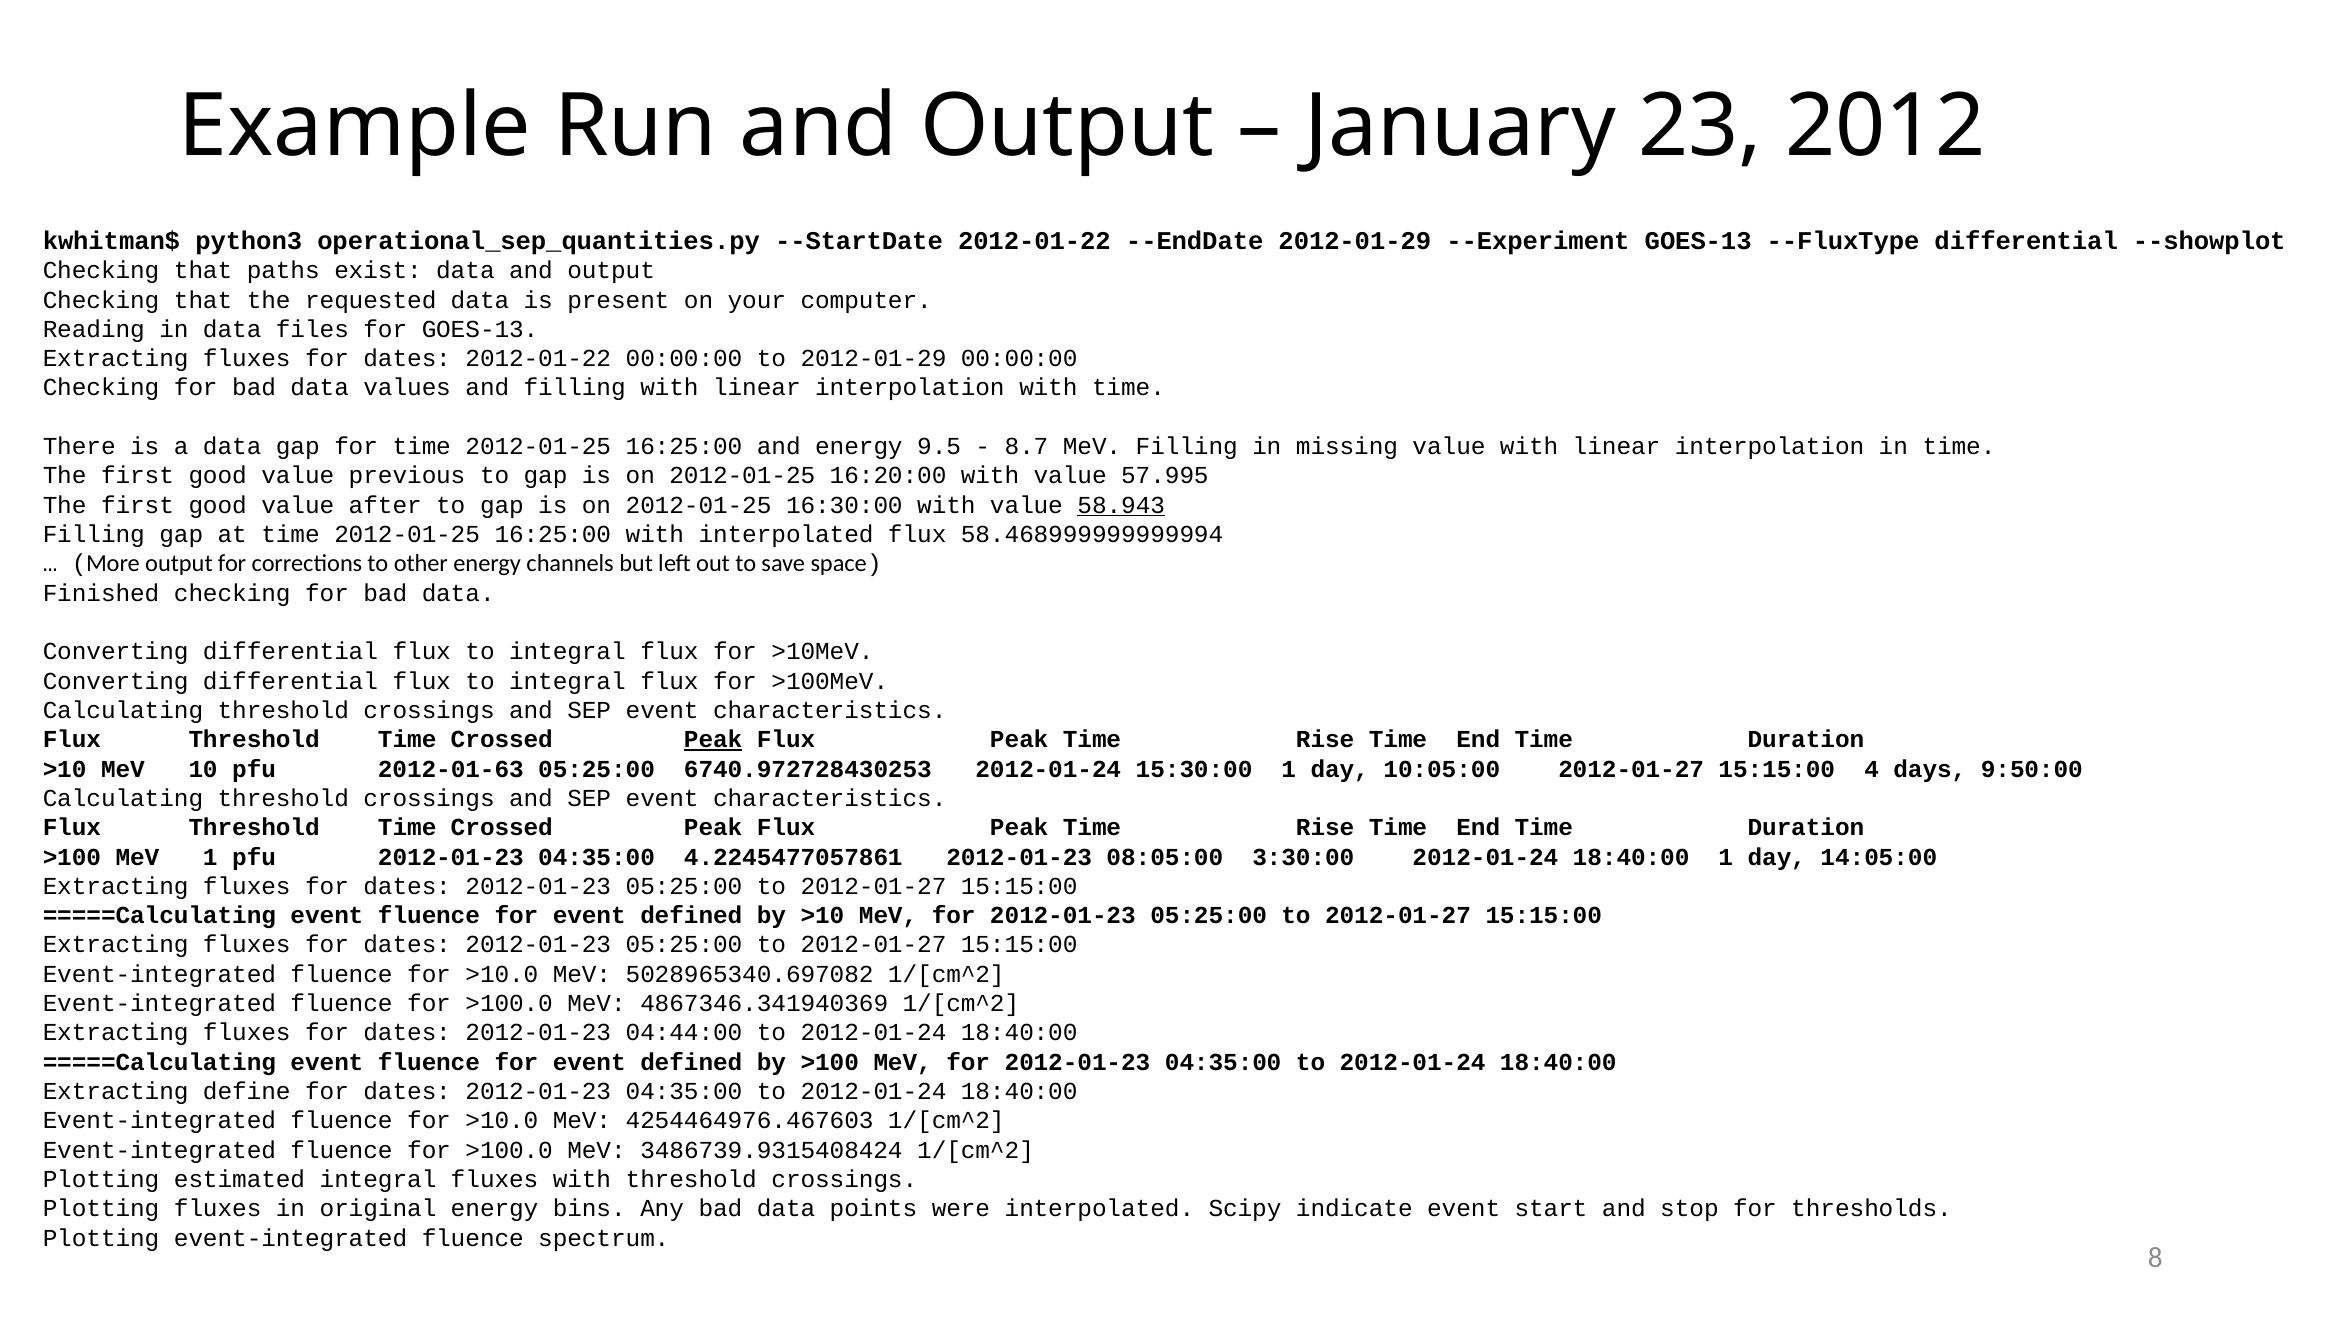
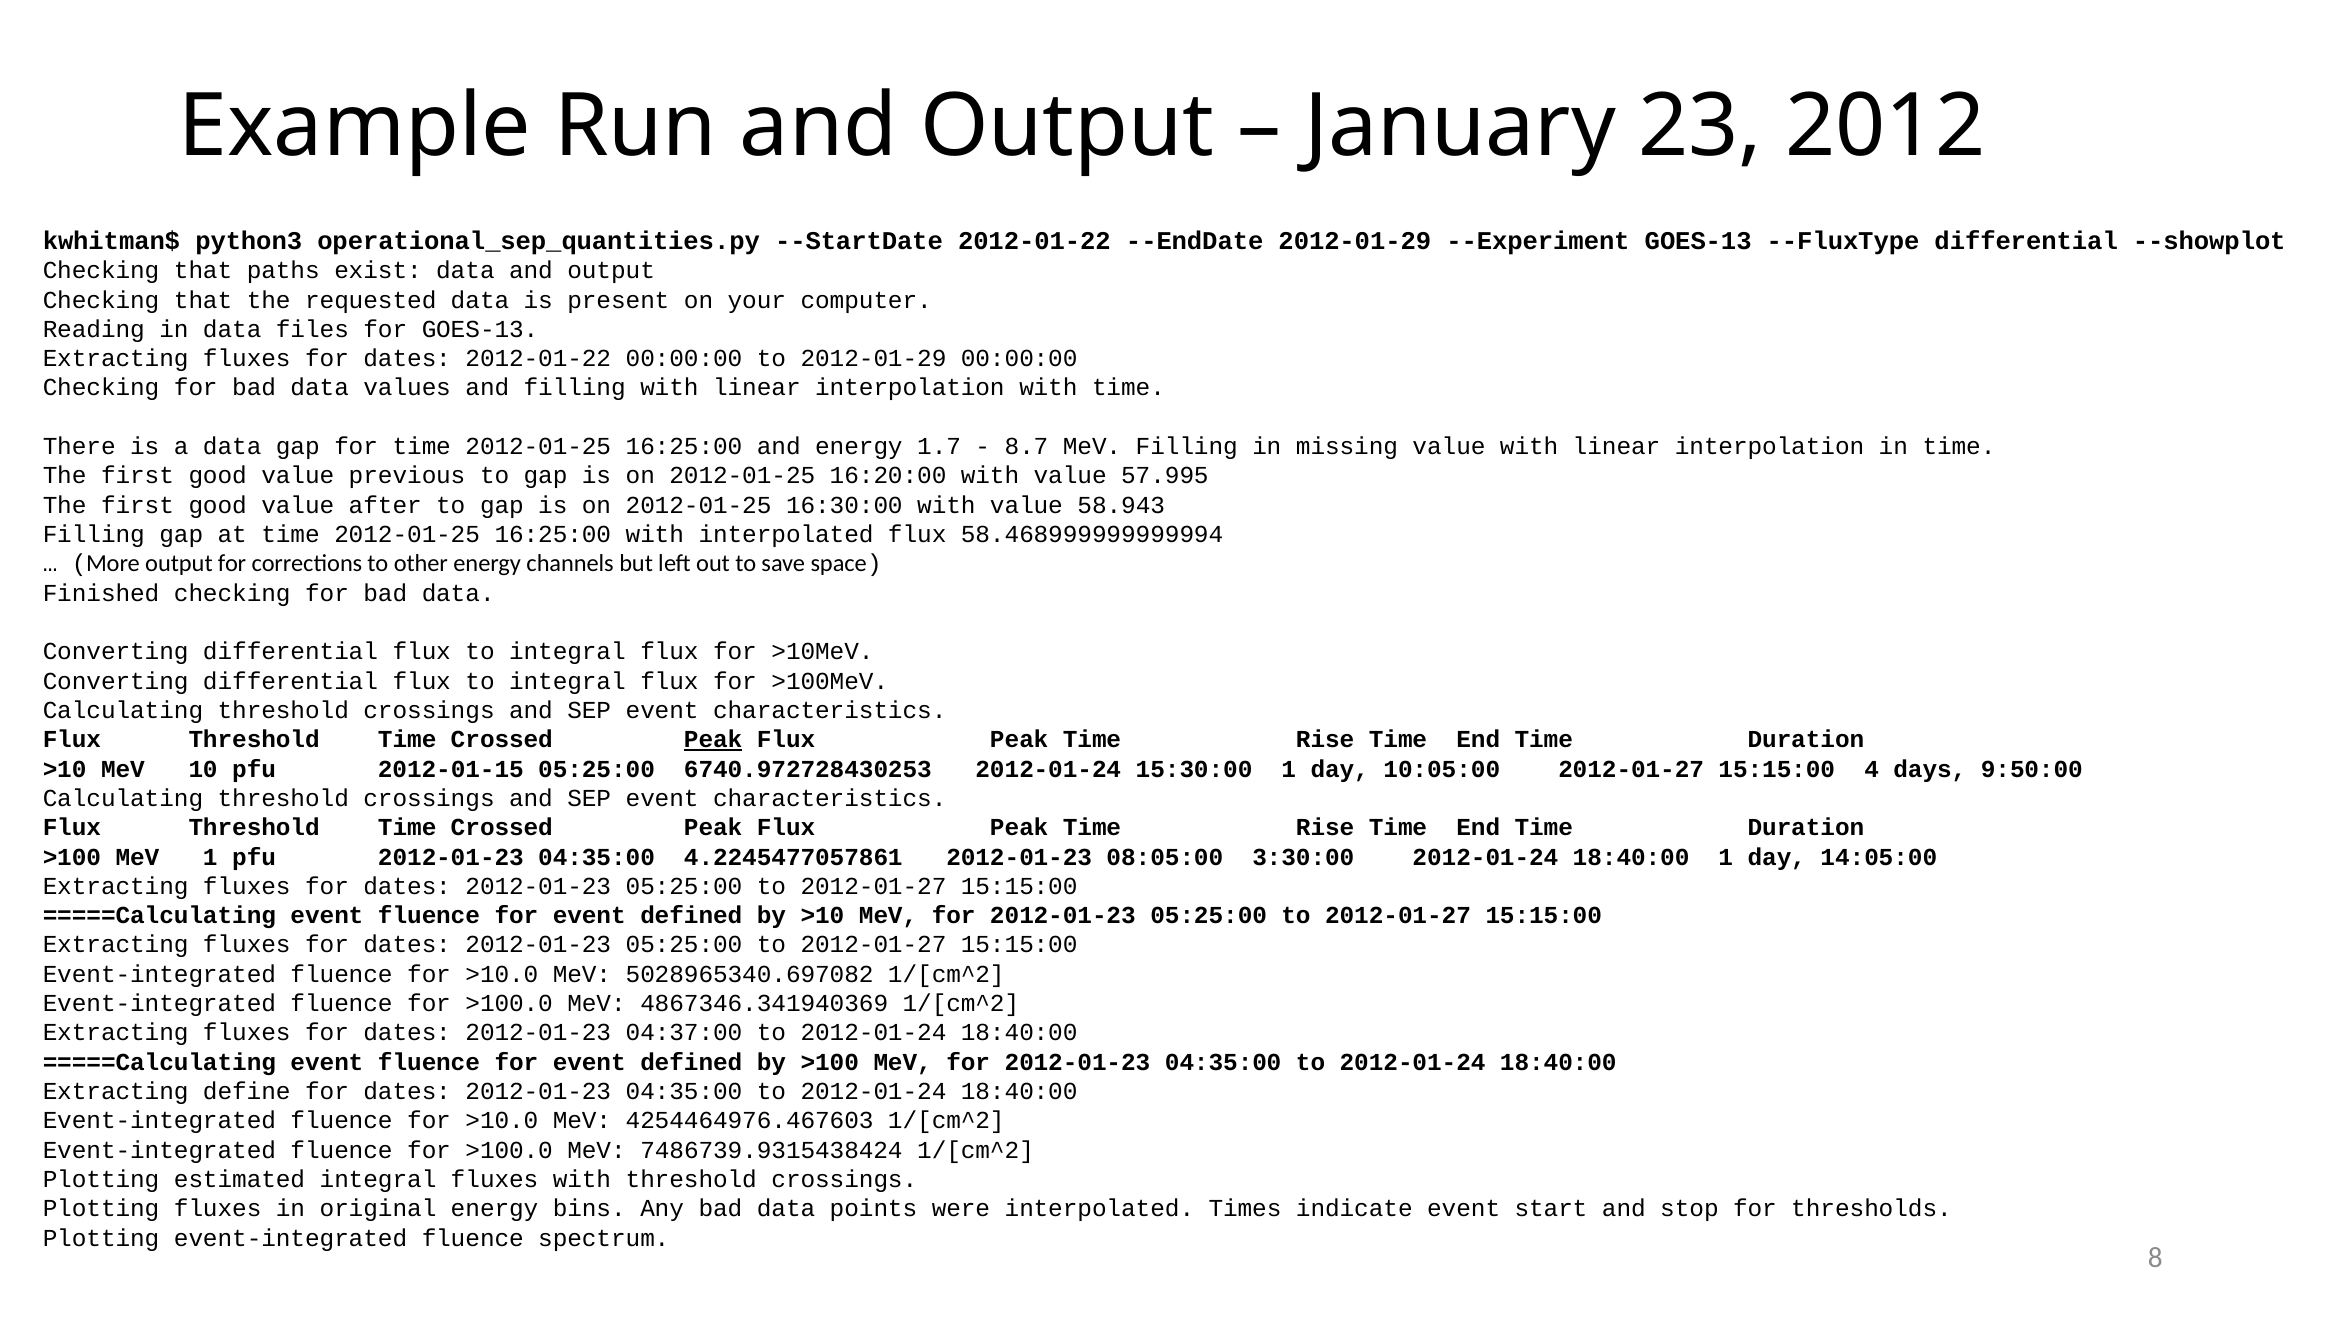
9.5: 9.5 -> 1.7
58.943 underline: present -> none
2012-01-63: 2012-01-63 -> 2012-01-15
04:44:00: 04:44:00 -> 04:37:00
3486739.9315408424: 3486739.9315408424 -> 7486739.9315438424
Scipy: Scipy -> Times
